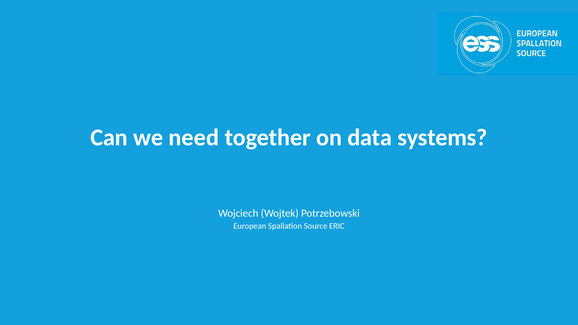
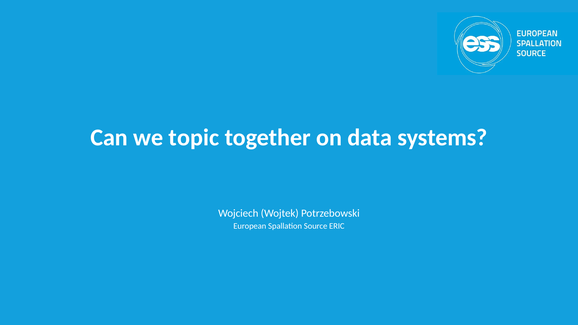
need: need -> topic
